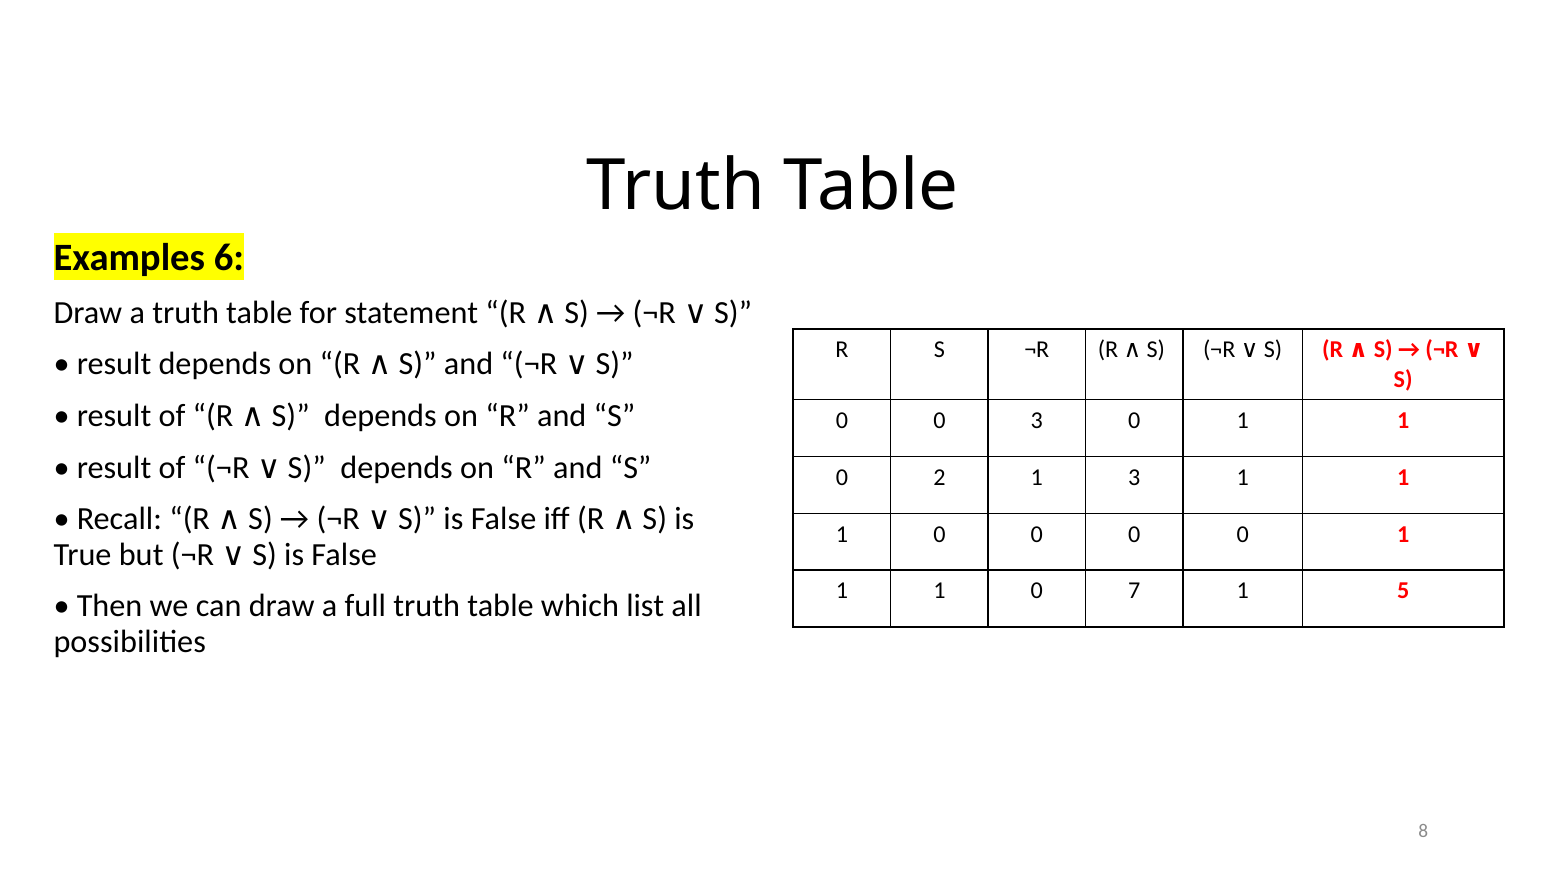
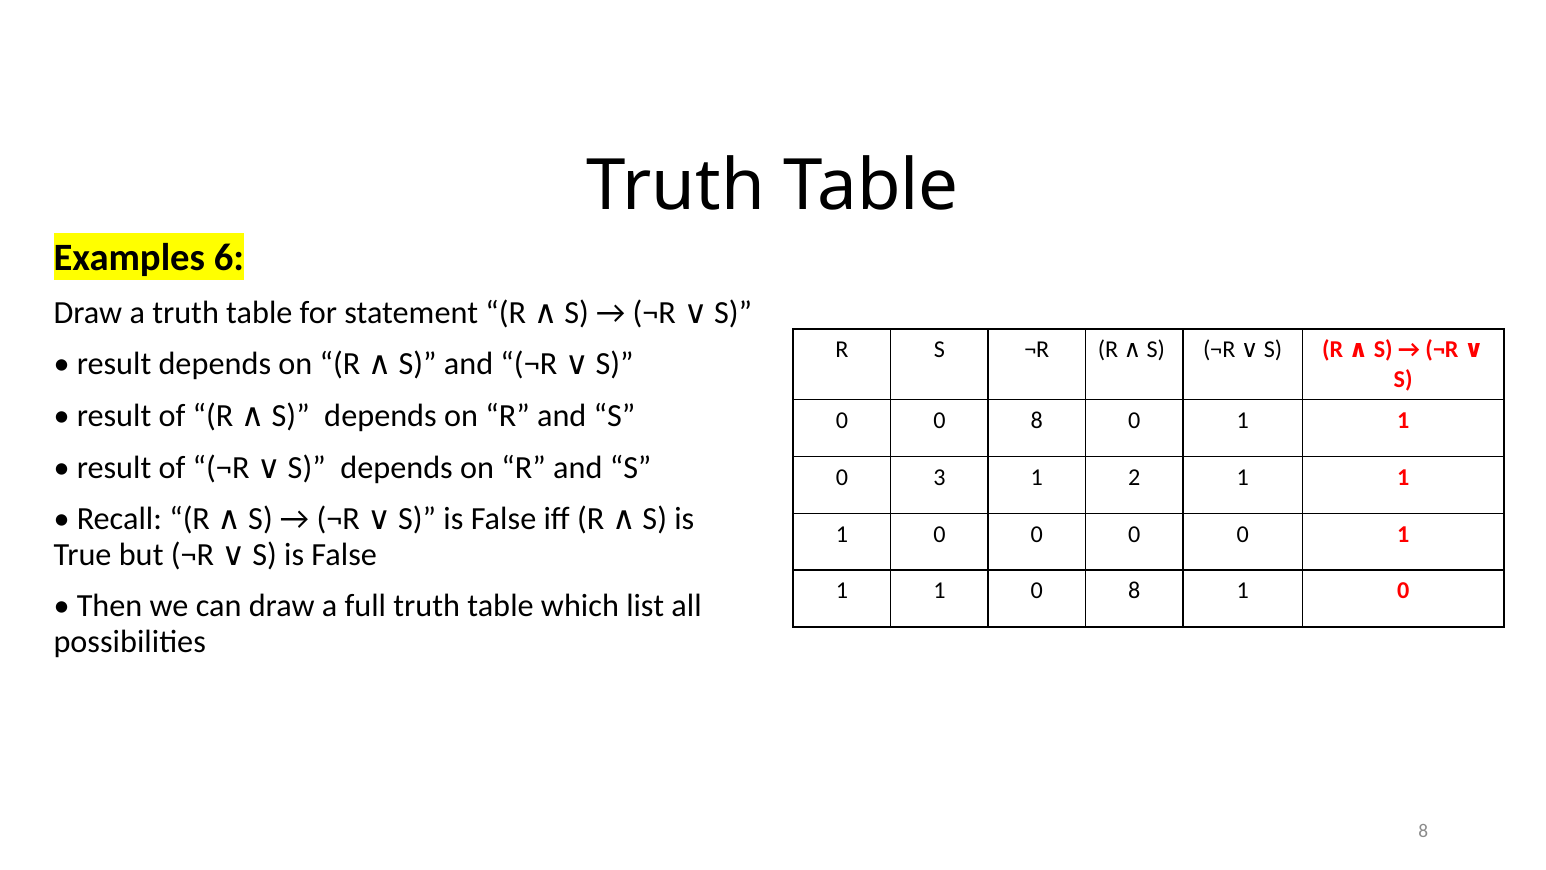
0 0 3: 3 -> 8
2: 2 -> 3
1 3: 3 -> 2
1 0 7: 7 -> 8
5 at (1403, 591): 5 -> 0
